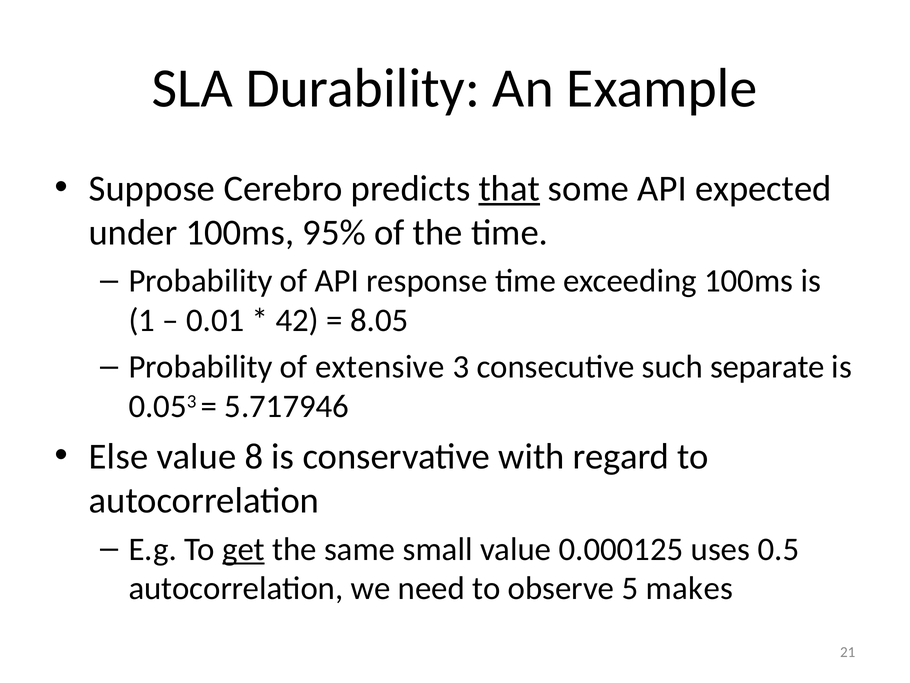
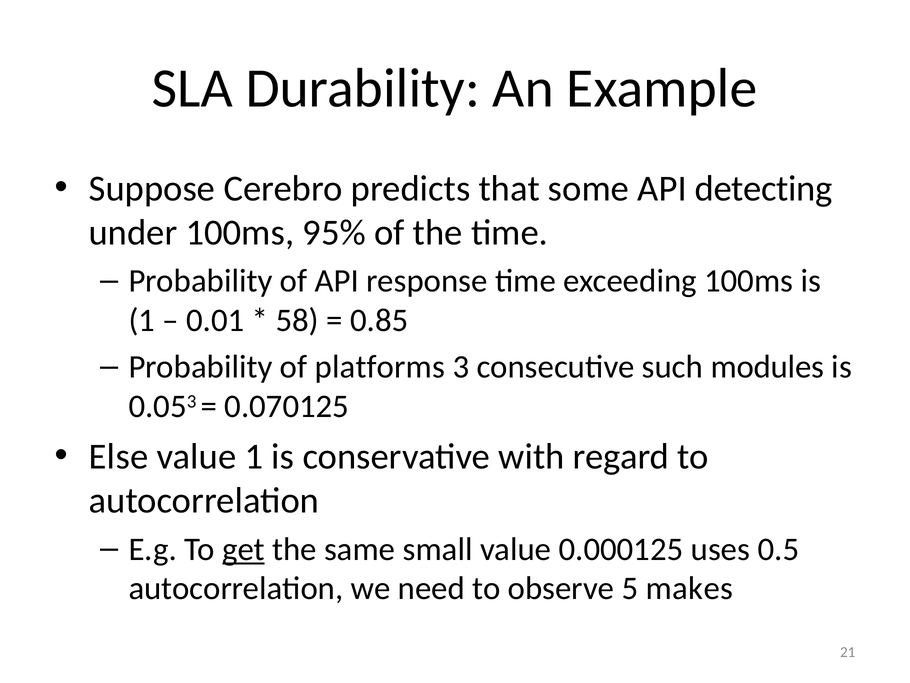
that underline: present -> none
expected: expected -> detecting
42: 42 -> 58
8.05: 8.05 -> 0.85
extensive: extensive -> platforms
separate: separate -> modules
5.717946: 5.717946 -> 0.070125
value 8: 8 -> 1
